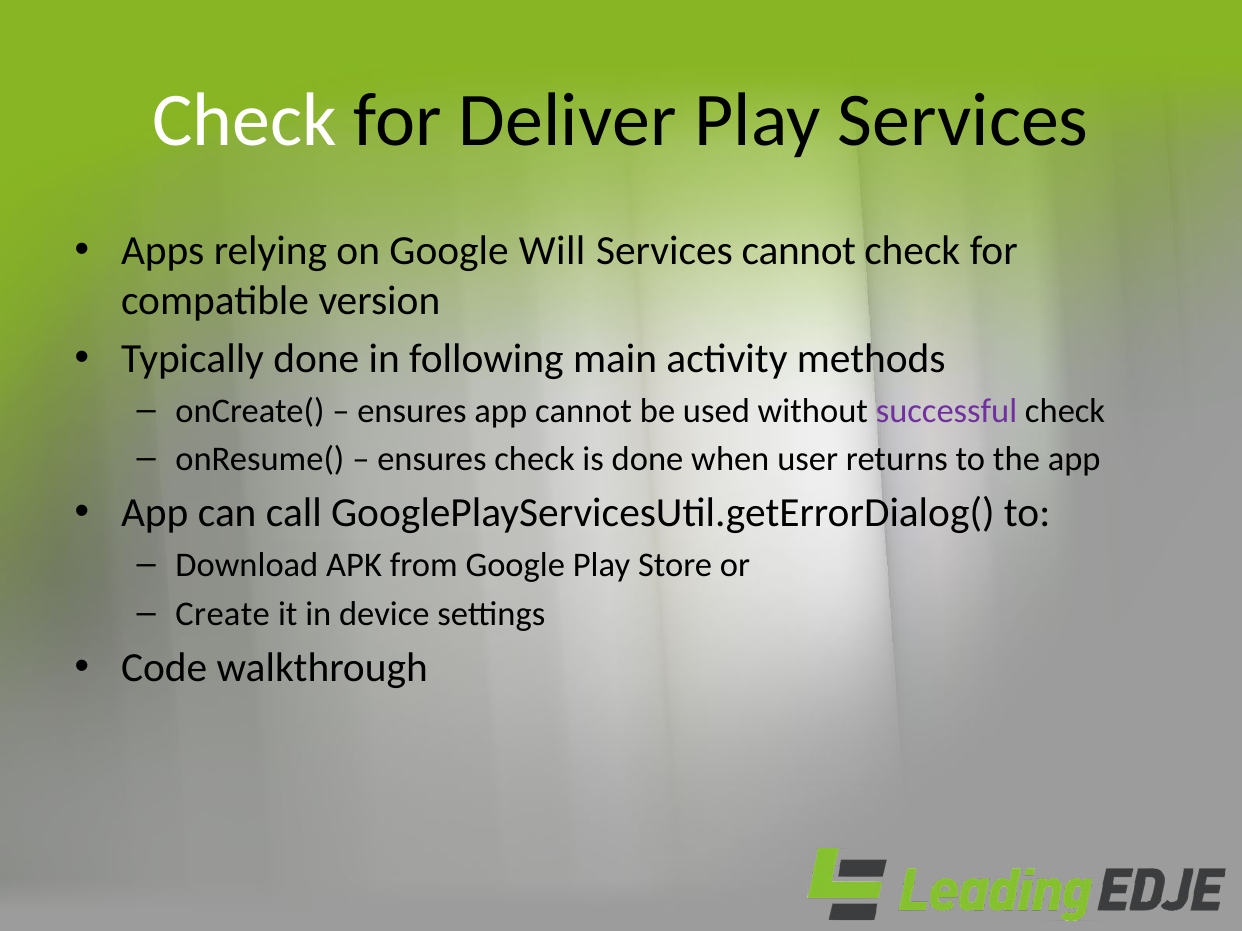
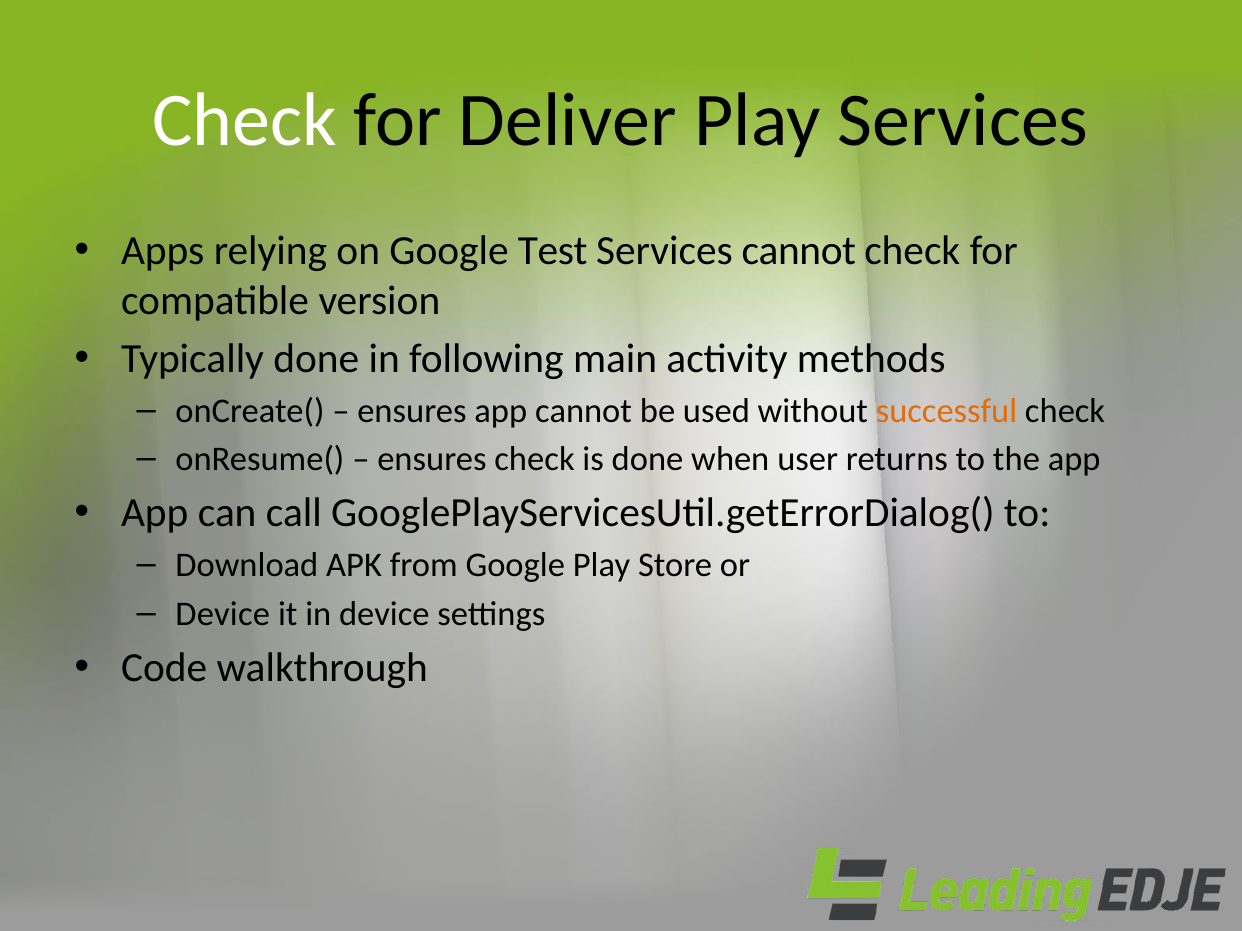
Will: Will -> Test
successful colour: purple -> orange
Create at (223, 614): Create -> Device
